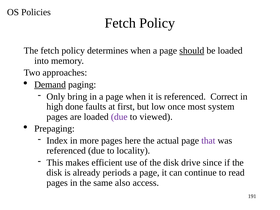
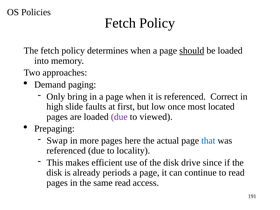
Demand underline: present -> none
done: done -> slide
system: system -> located
Index: Index -> Swap
that colour: purple -> blue
same also: also -> read
